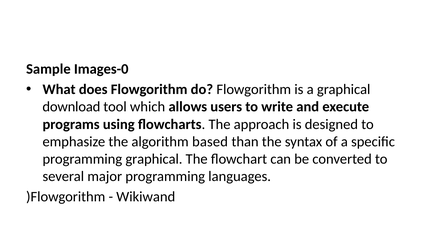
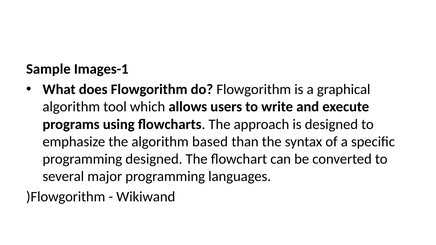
Images-0: Images-0 -> Images-1
download at (71, 107): download -> algorithm
programming graphical: graphical -> designed
